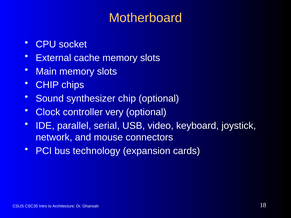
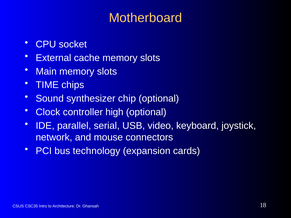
CHIP at (47, 85): CHIP -> TIME
very: very -> high
